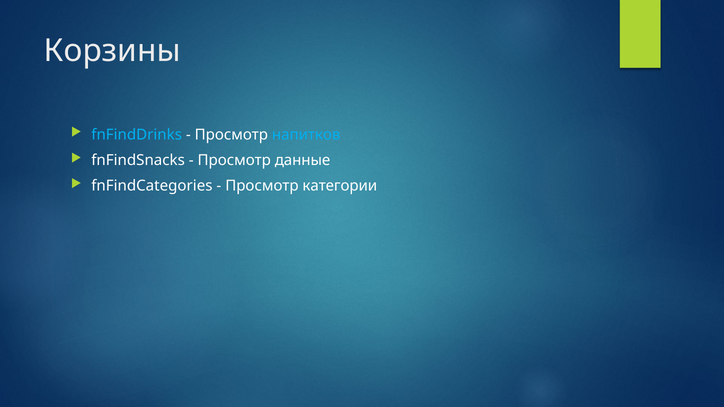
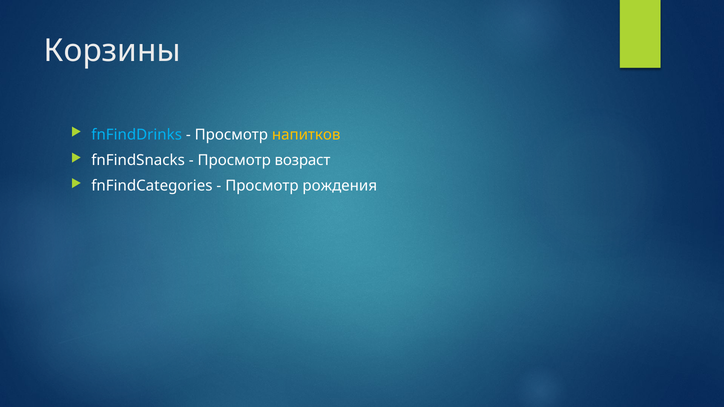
напитков colour: light blue -> yellow
данные: данные -> возраст
категории: категории -> рождения
